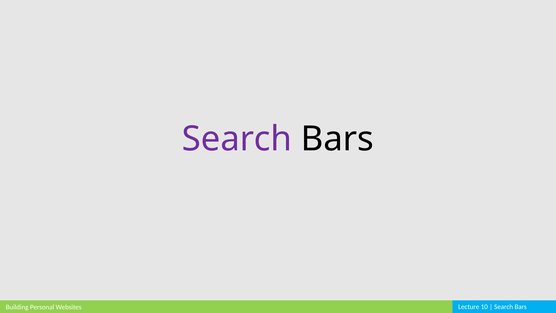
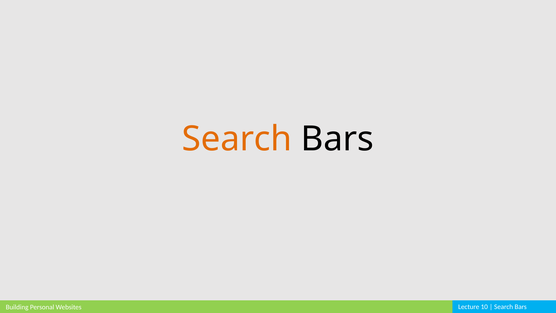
Search at (237, 139) colour: purple -> orange
